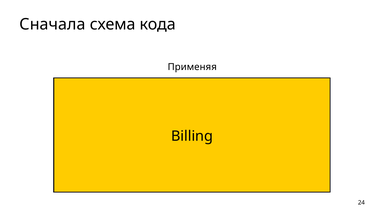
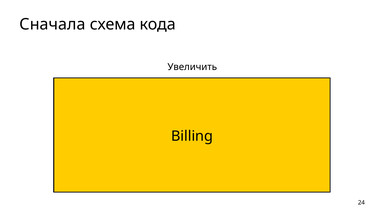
Применяя: Применяя -> Увеличить
